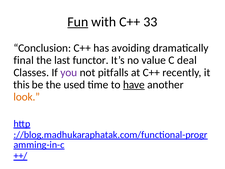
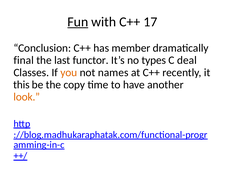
33: 33 -> 17
avoiding: avoiding -> member
value: value -> types
you colour: purple -> orange
pitfalls: pitfalls -> names
used: used -> copy
have underline: present -> none
